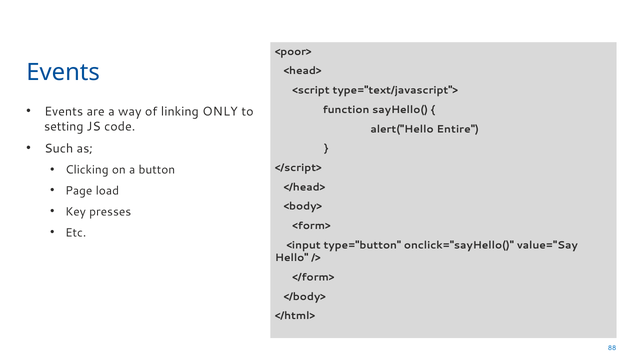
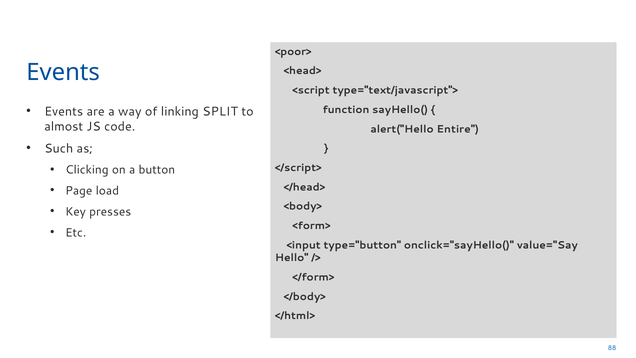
ONLY: ONLY -> SPLIT
setting: setting -> almost
